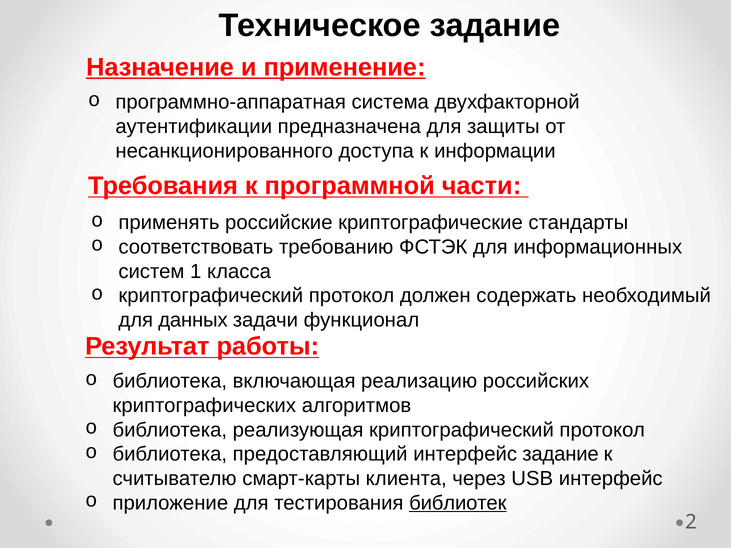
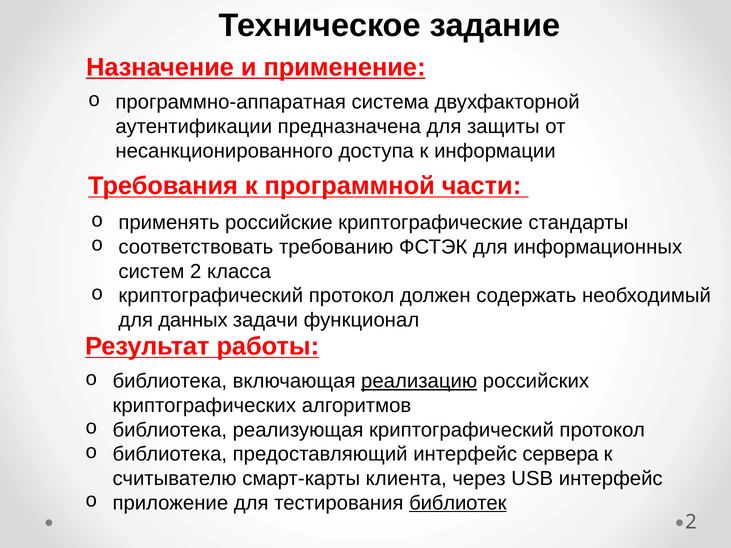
систем 1: 1 -> 2
реализацию underline: none -> present
интерфейс задание: задание -> сервера
